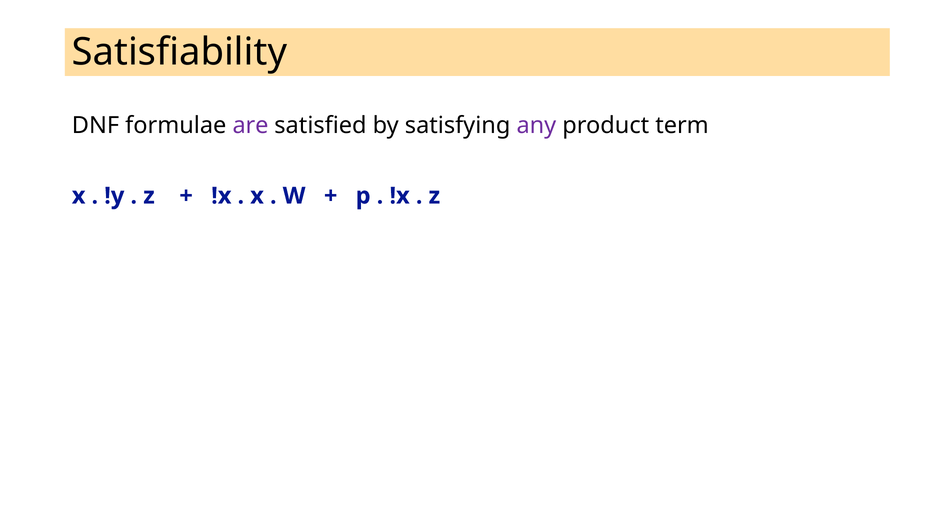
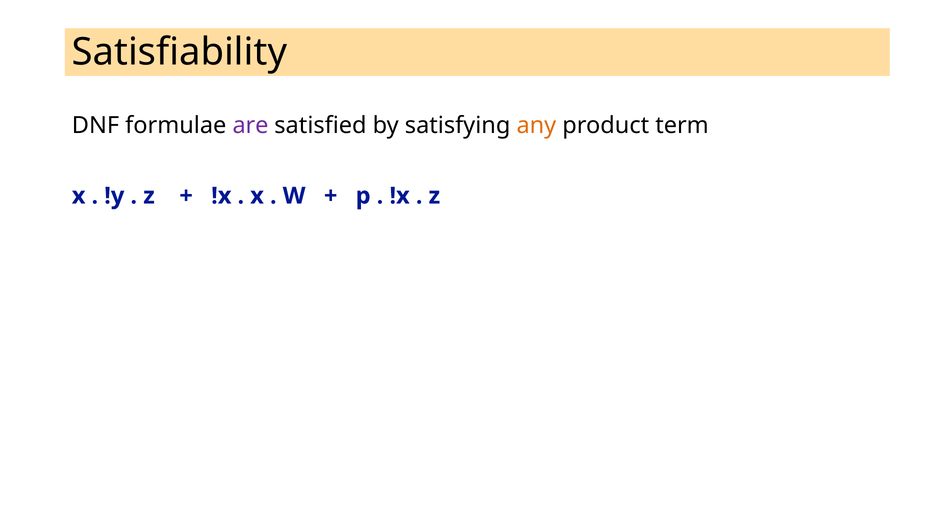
any colour: purple -> orange
